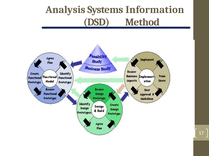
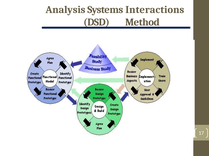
Information: Information -> Interactions
